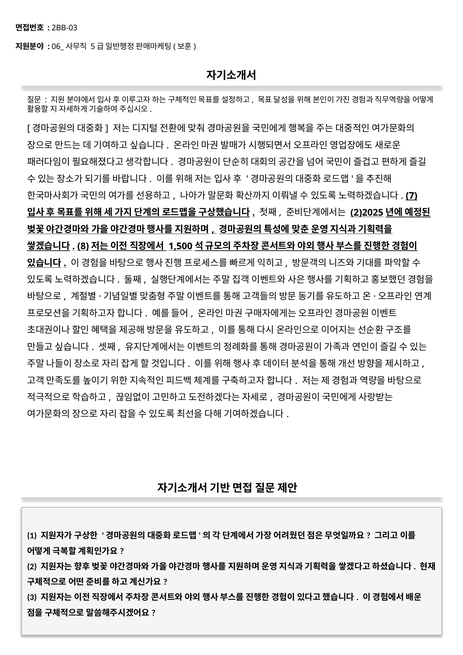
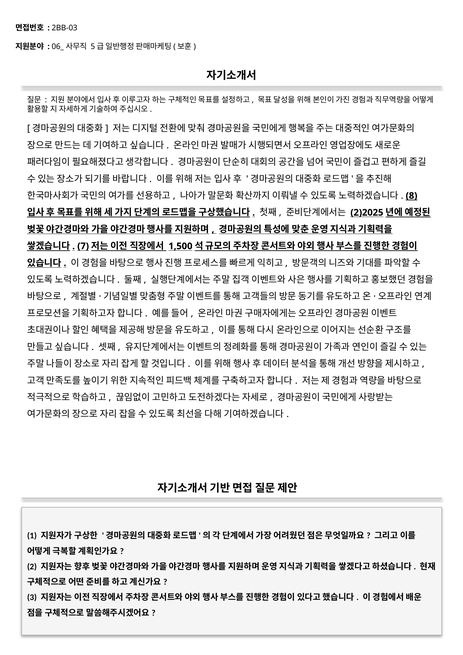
7: 7 -> 8
8: 8 -> 7
